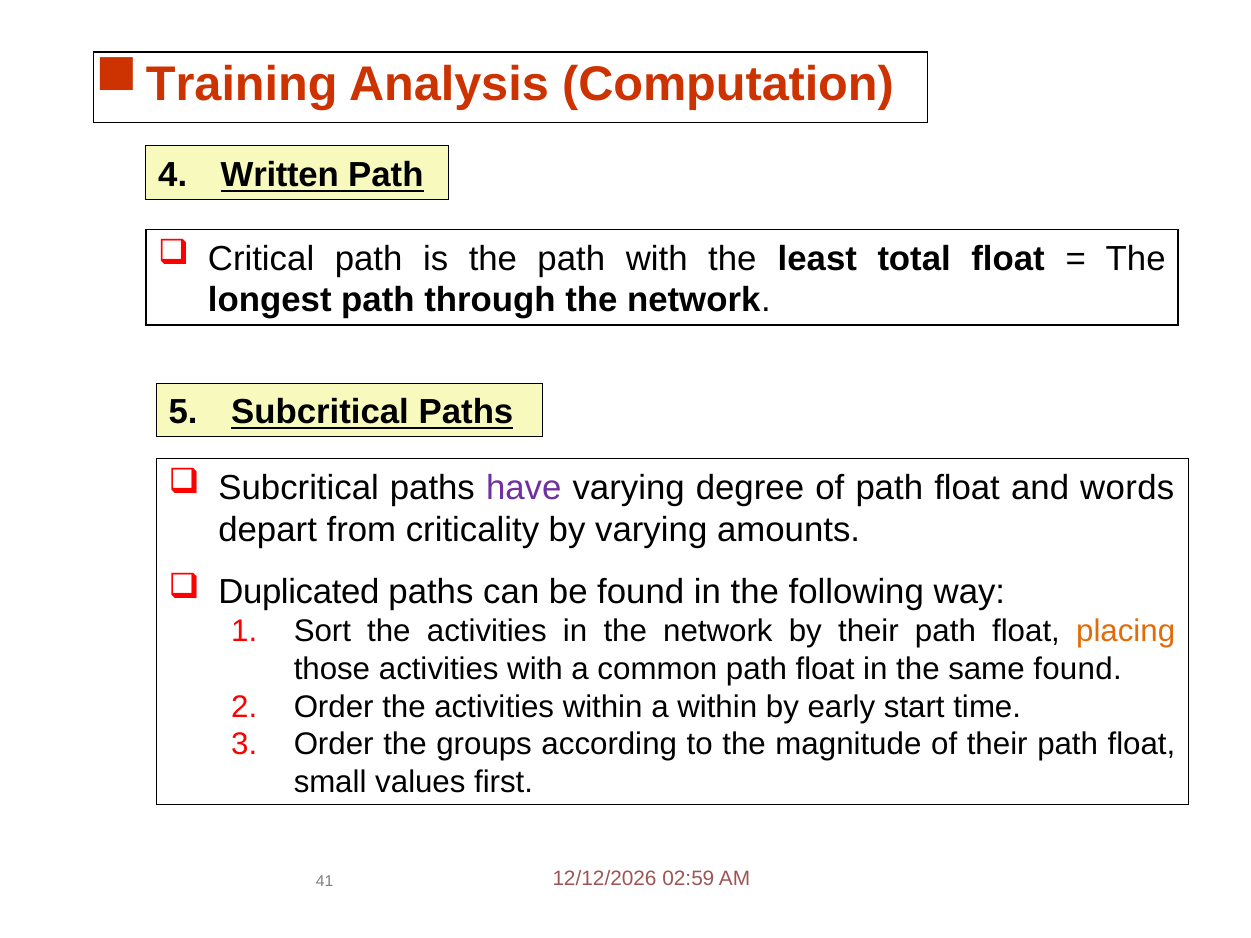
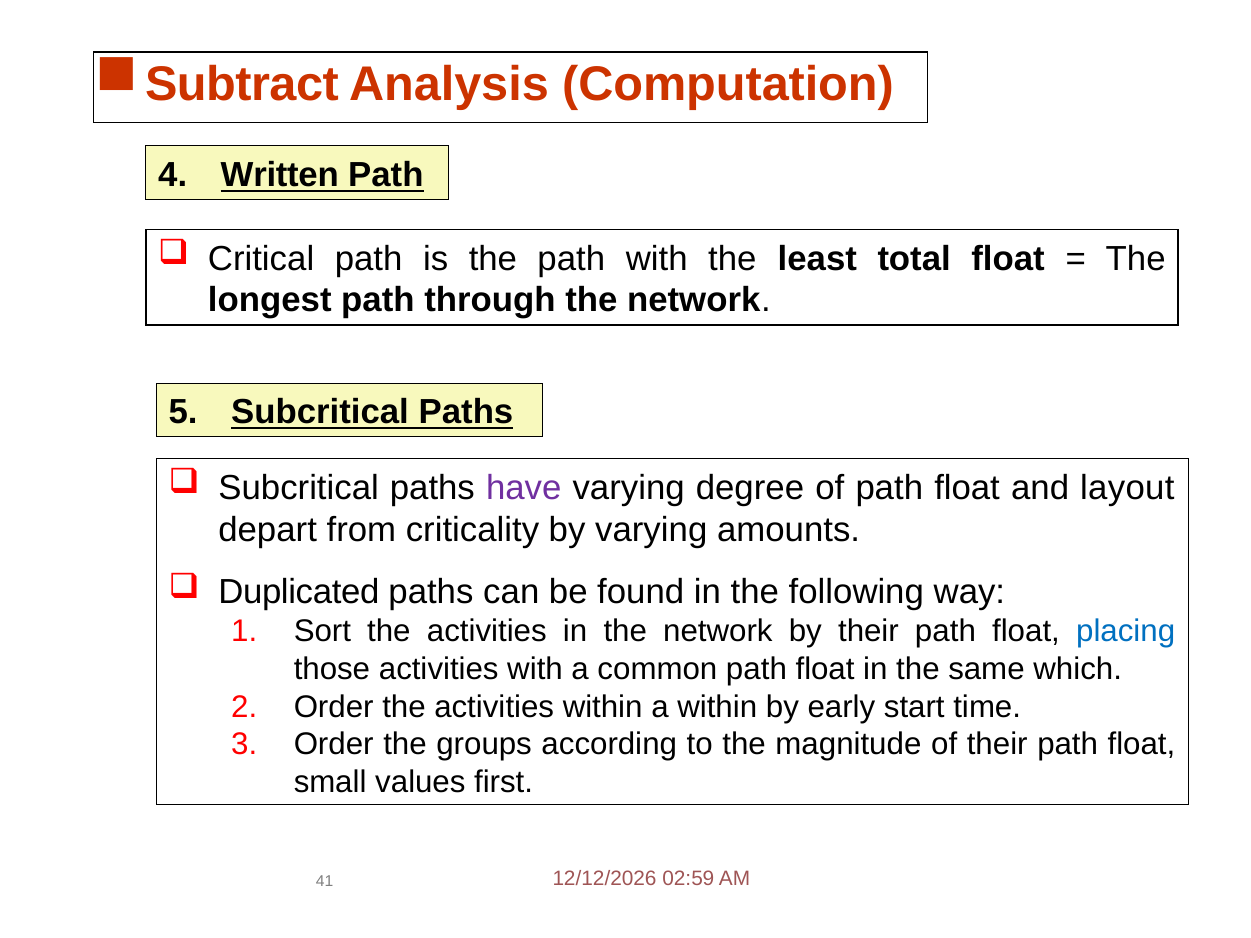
Training: Training -> Subtract
words: words -> layout
placing colour: orange -> blue
same found: found -> which
